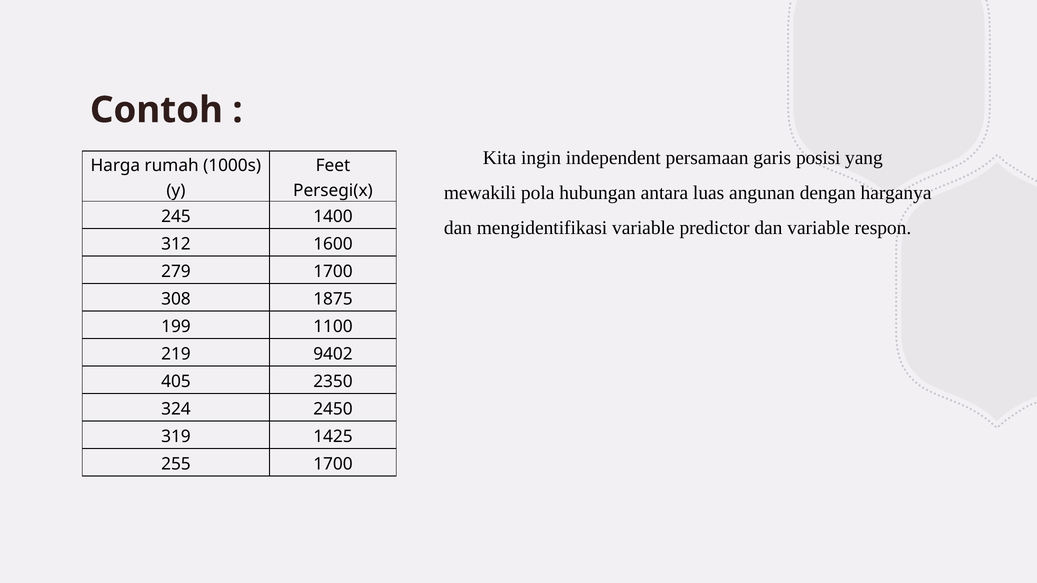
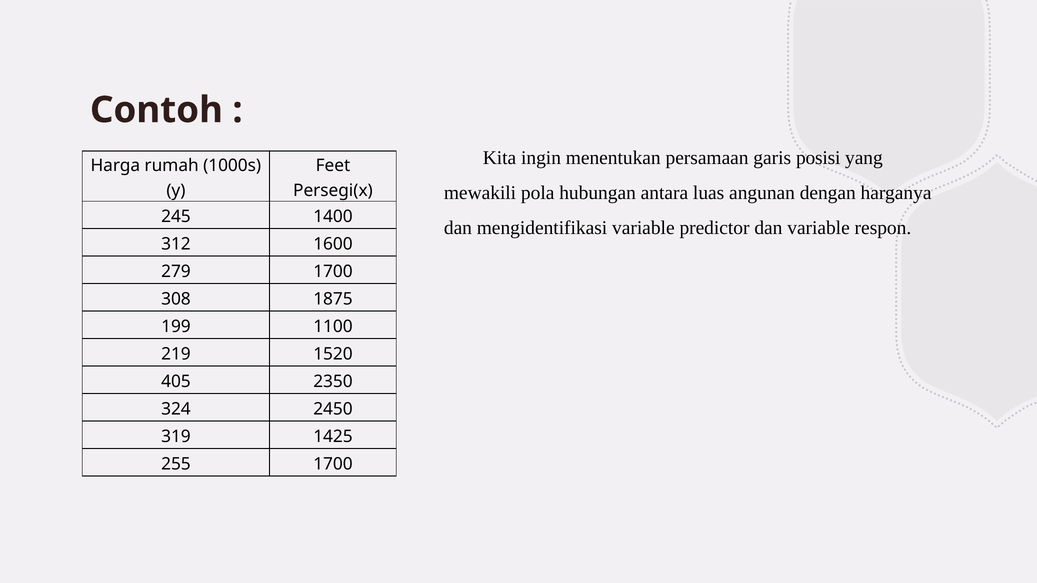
independent: independent -> menentukan
9402: 9402 -> 1520
